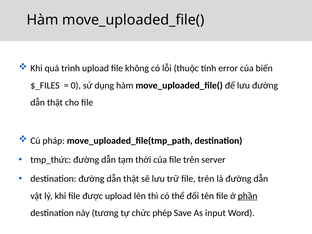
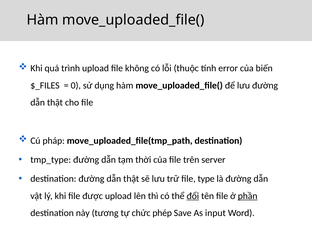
tmp_thức: tmp_thức -> tmp_type
trữ file trên: trên -> type
đổi underline: none -> present
